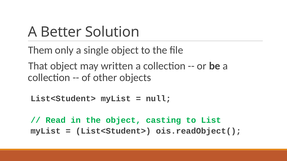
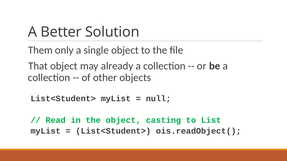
written: written -> already
